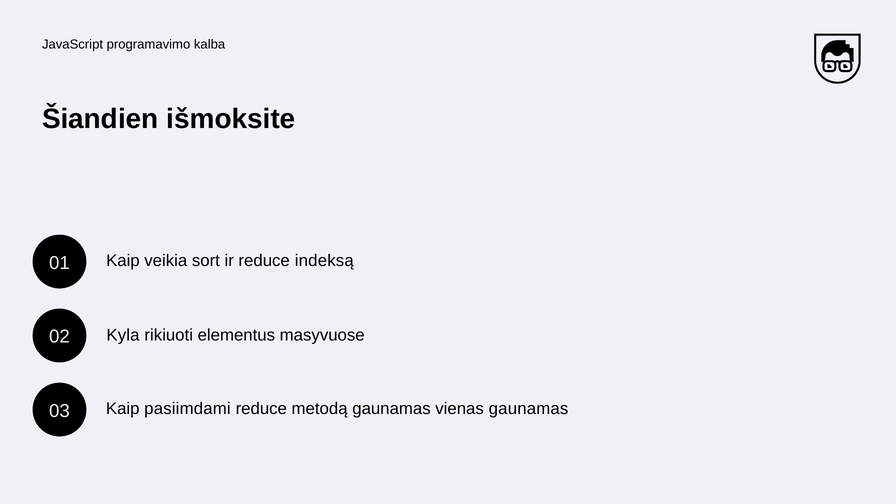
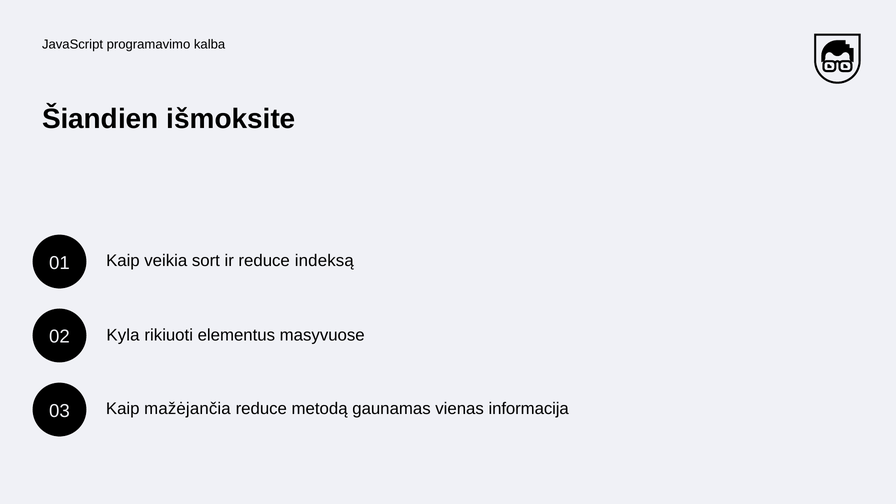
pasiimdami: pasiimdami -> mažėjančia
vienas gaunamas: gaunamas -> informacija
